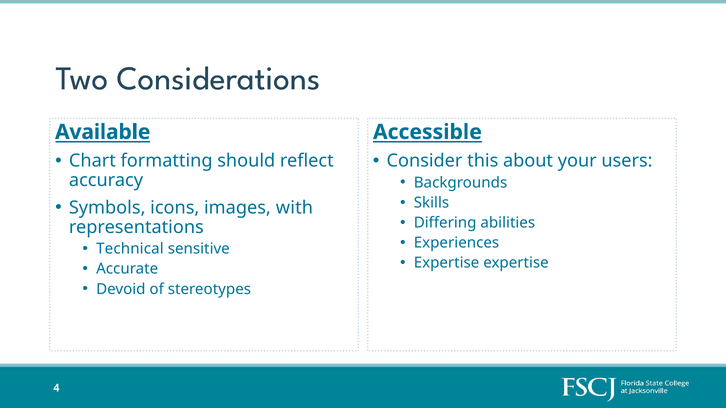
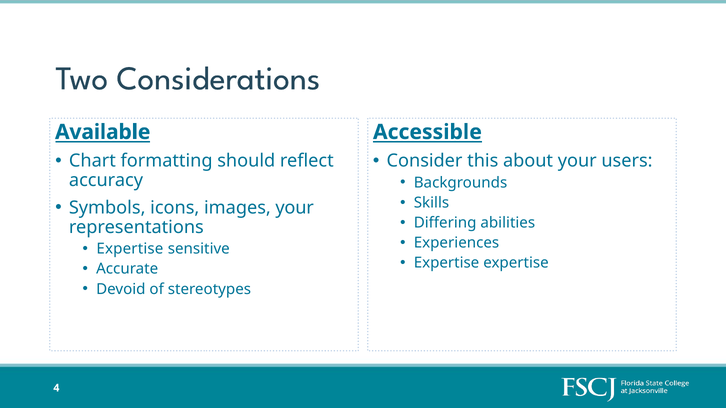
images with: with -> your
Technical at (130, 249): Technical -> Expertise
